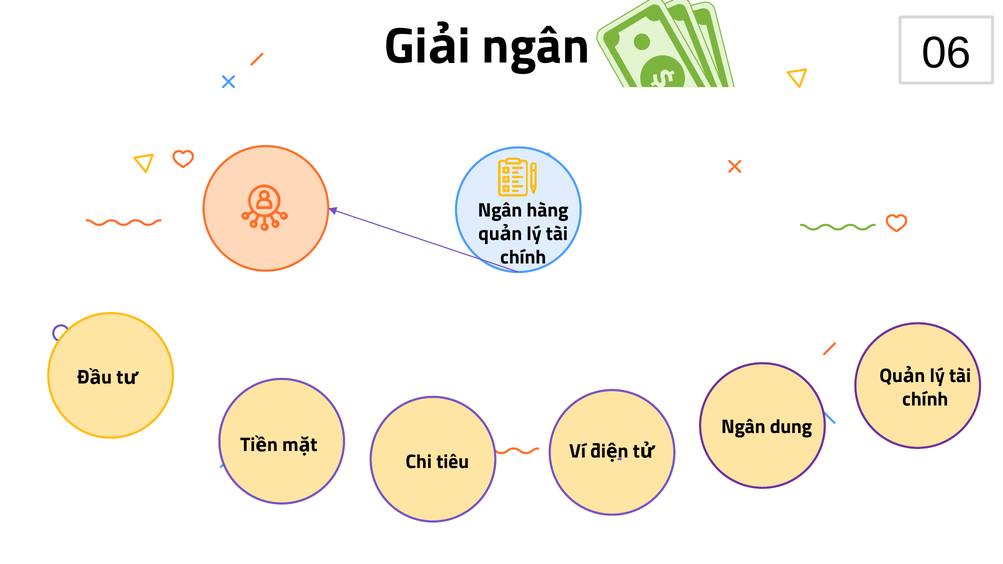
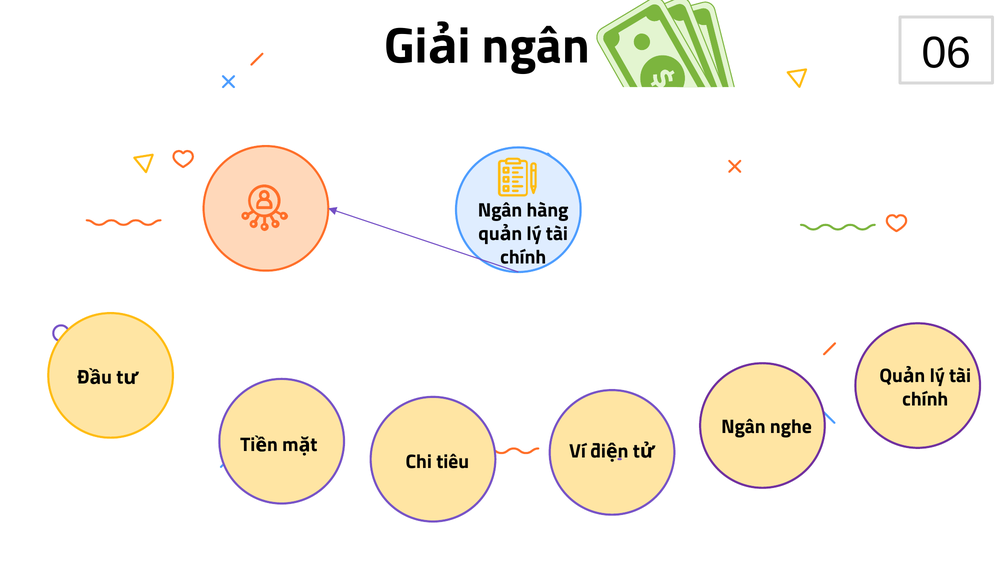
dung: dung -> nghe
